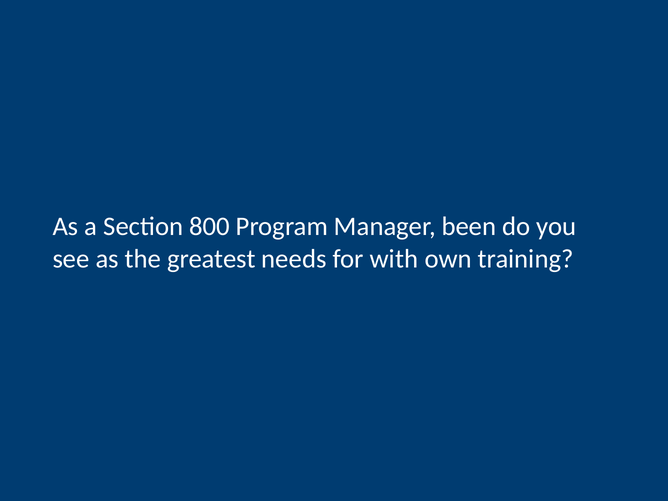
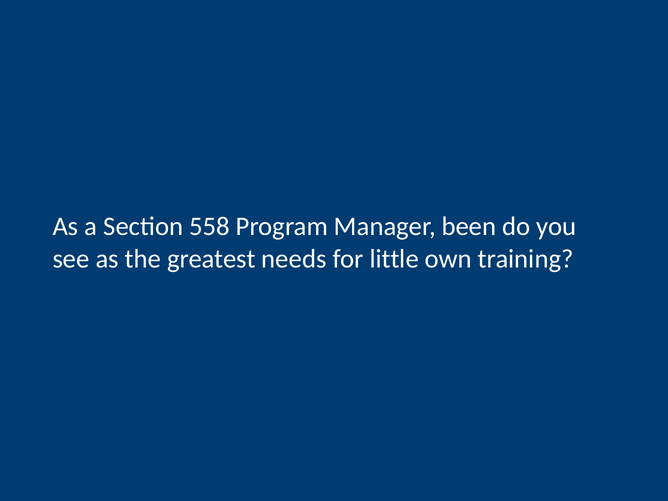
800: 800 -> 558
with: with -> little
